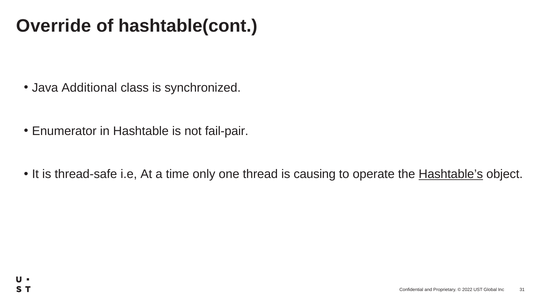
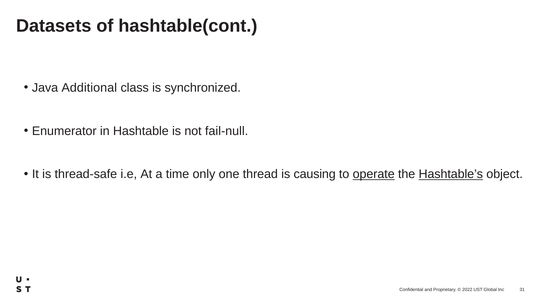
Override: Override -> Datasets
fail-pair: fail-pair -> fail-null
operate underline: none -> present
